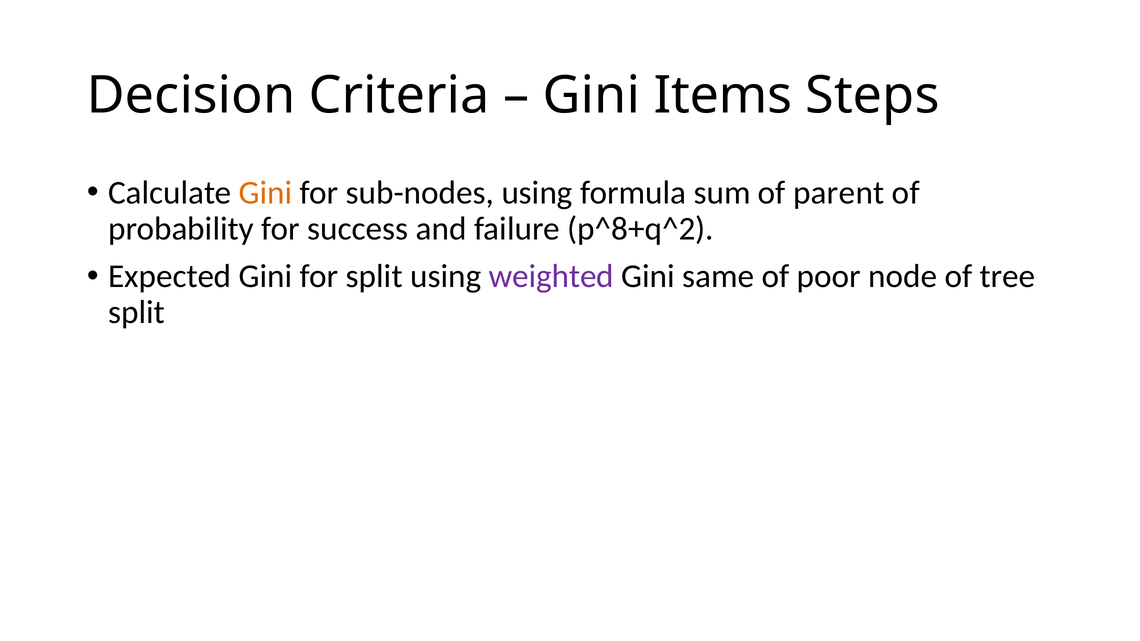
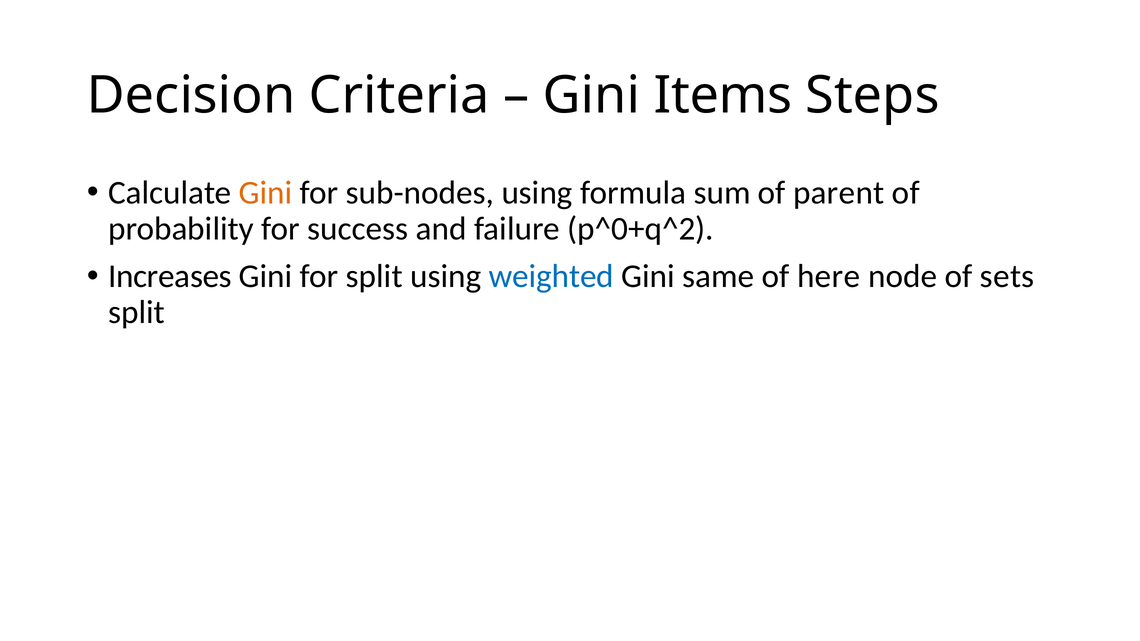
p^8+q^2: p^8+q^2 -> p^0+q^2
Expected: Expected -> Increases
weighted colour: purple -> blue
poor: poor -> here
tree: tree -> sets
